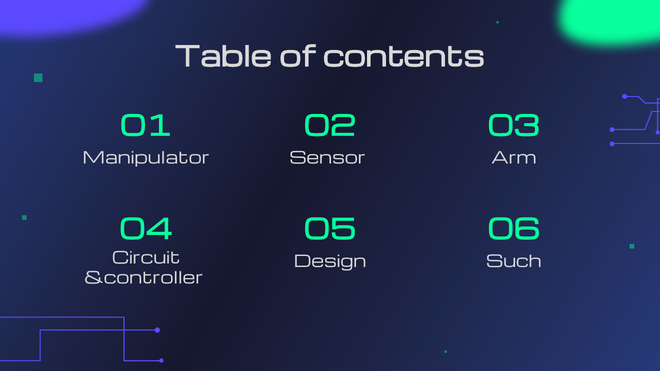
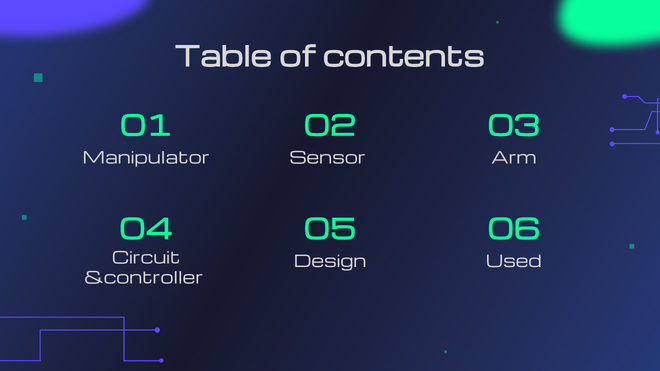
Such: Such -> Used
